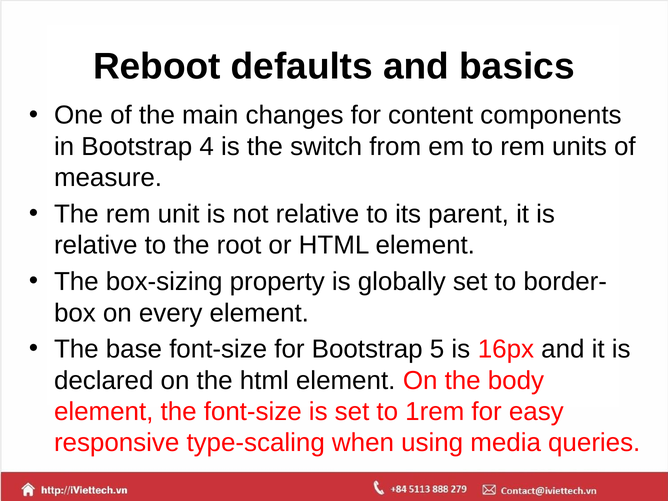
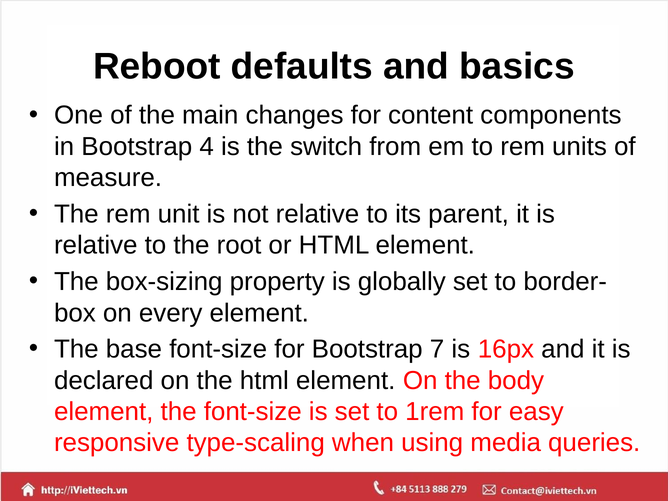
5: 5 -> 7
